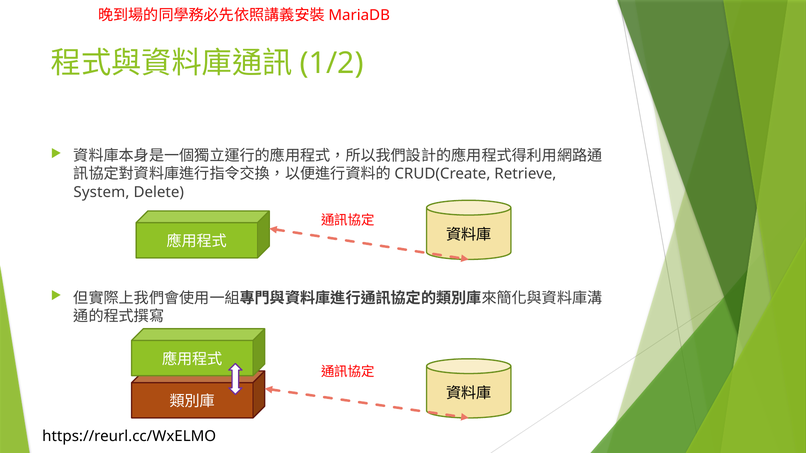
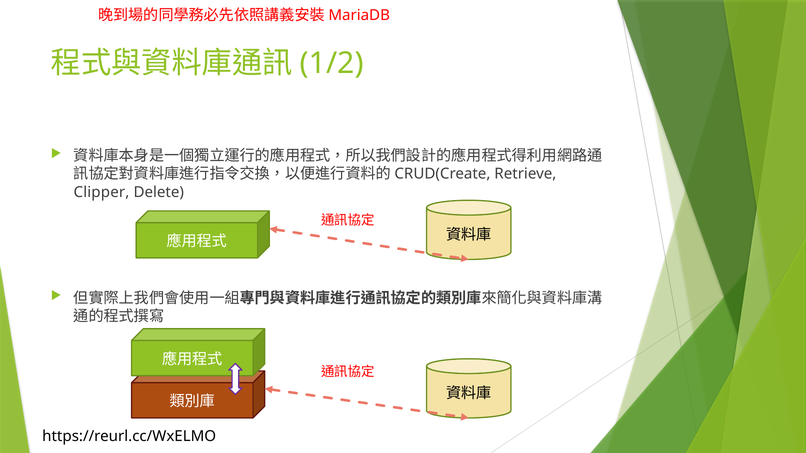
System: System -> Clipper
